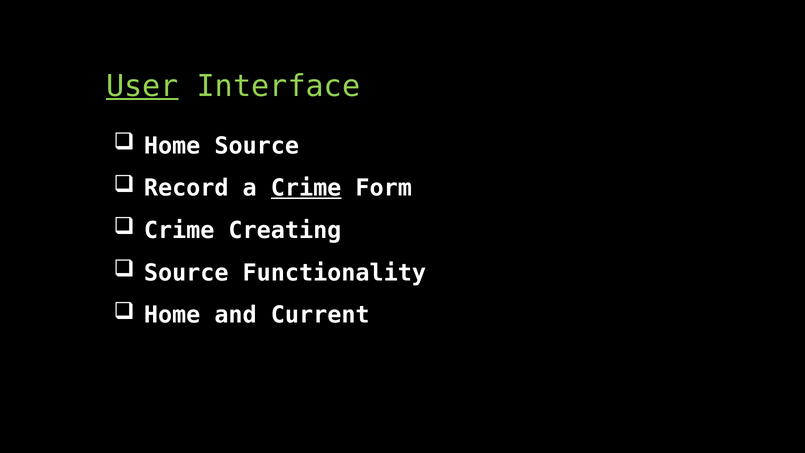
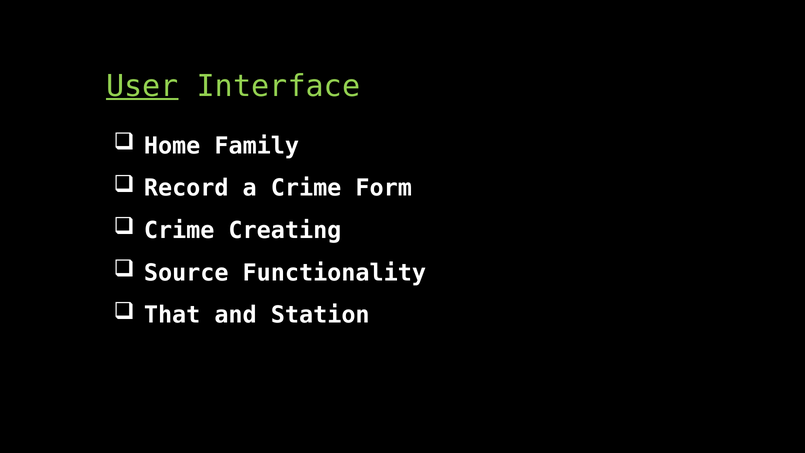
Home Source: Source -> Family
Crime at (306, 188) underline: present -> none
Home at (172, 315): Home -> That
Current: Current -> Station
